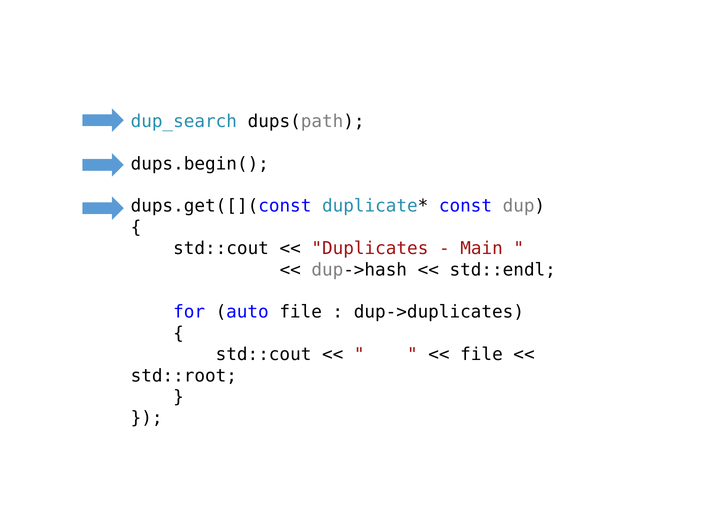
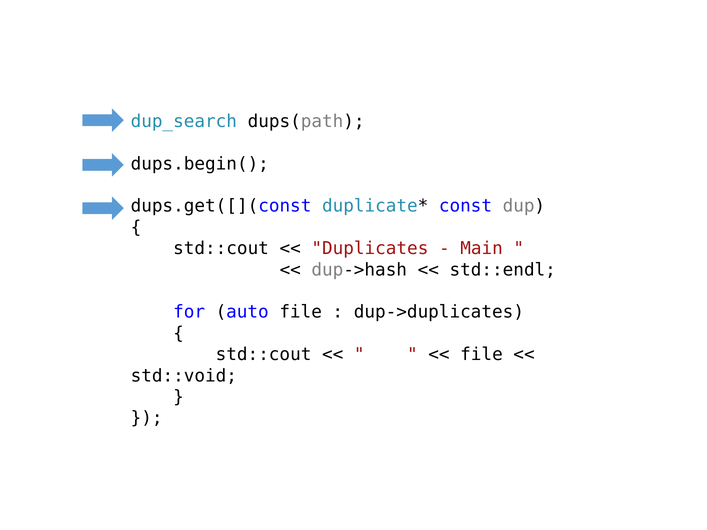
std::root: std::root -> std::void
